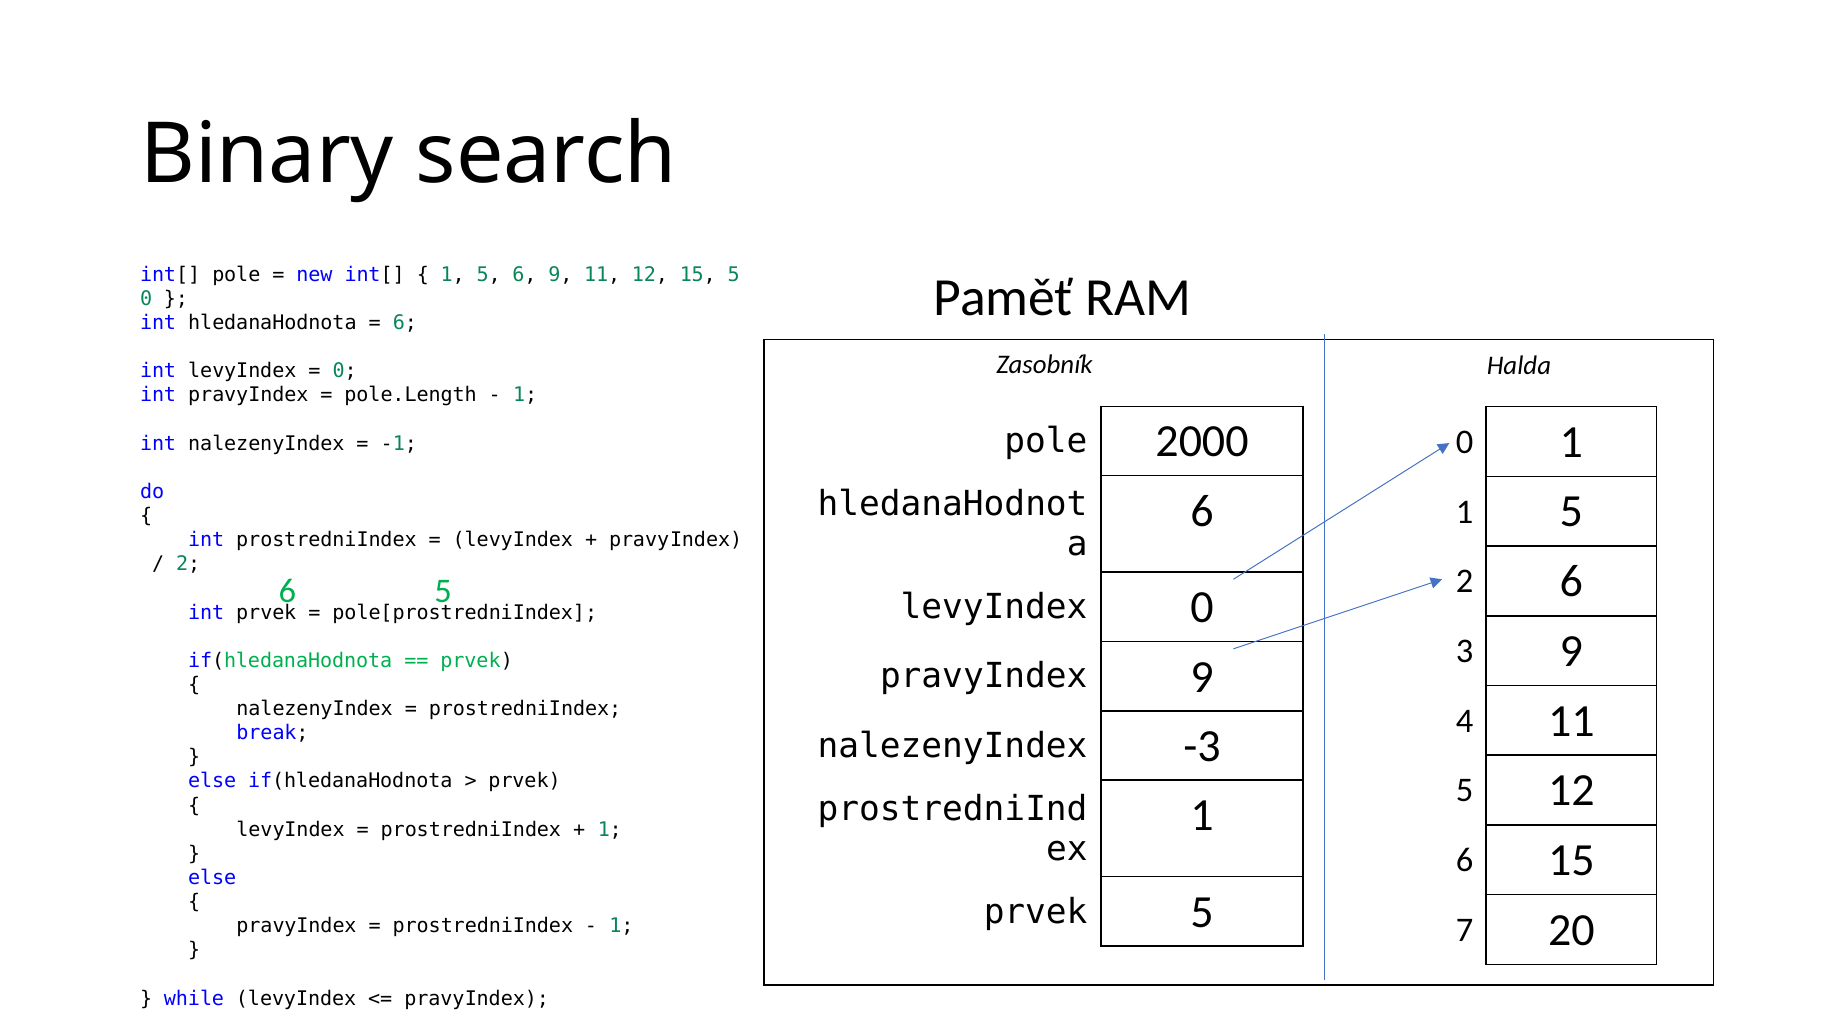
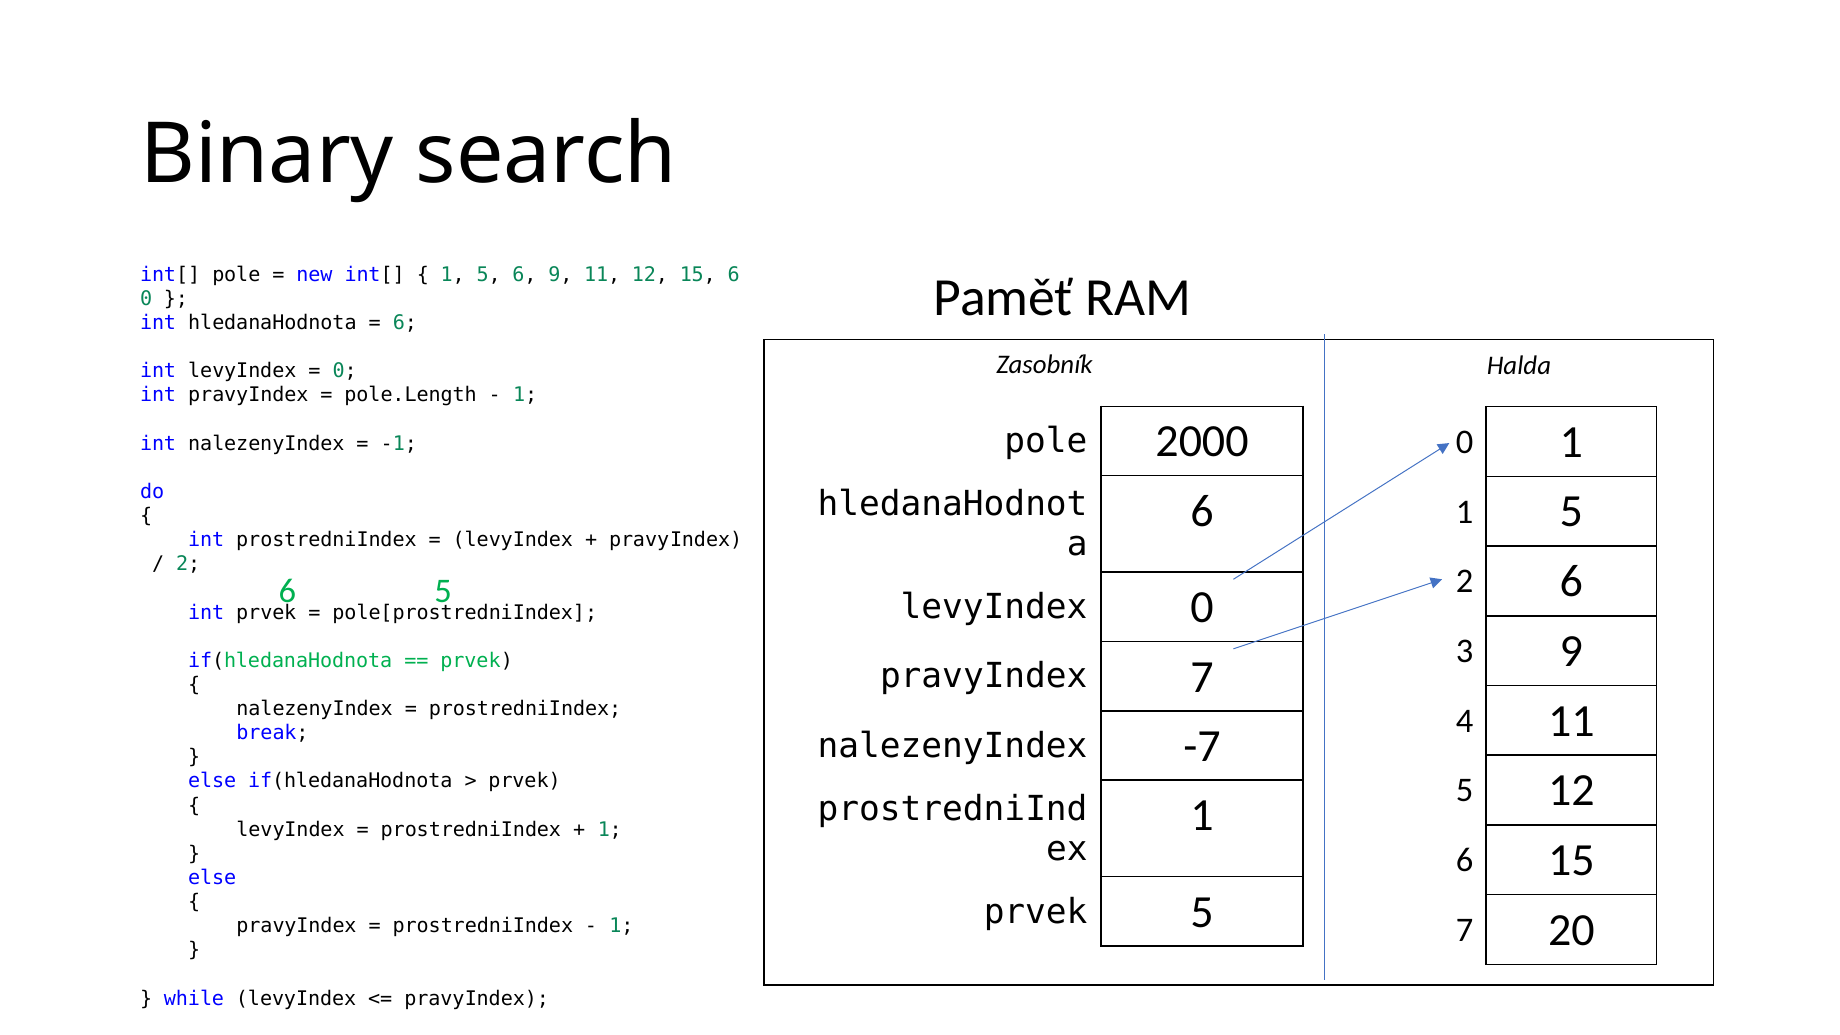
15 5: 5 -> 6
pravyIndex 9: 9 -> 7
-3: -3 -> -7
